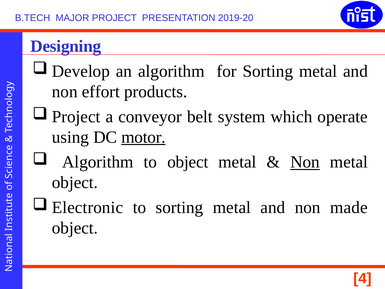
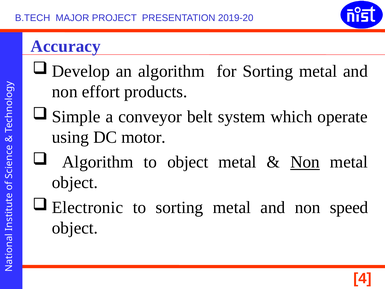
Designing: Designing -> Accuracy
Project at (76, 117): Project -> Simple
motor underline: present -> none
made: made -> speed
